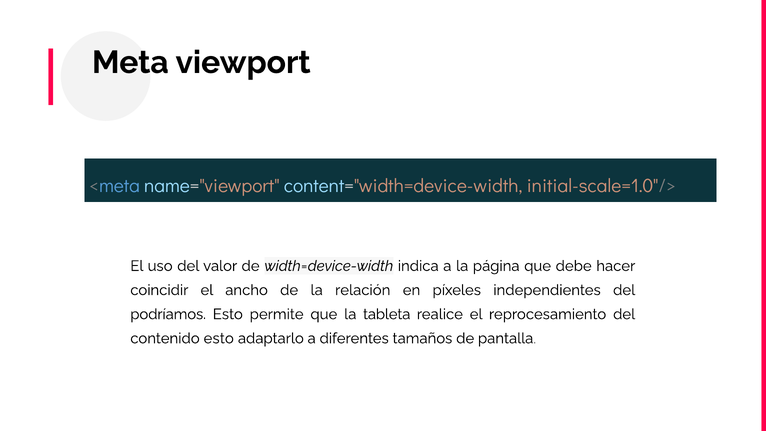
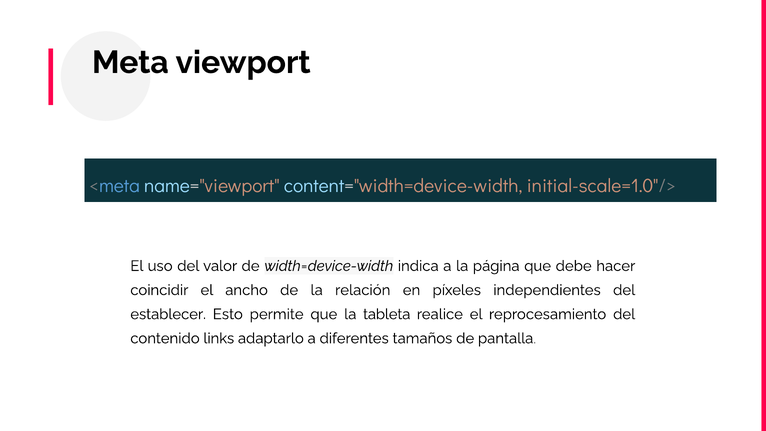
podríamos: podríamos -> establecer
contenido esto: esto -> links
